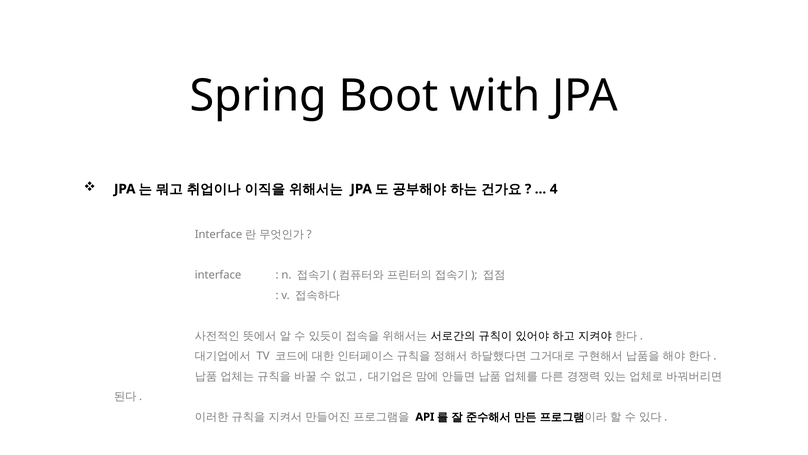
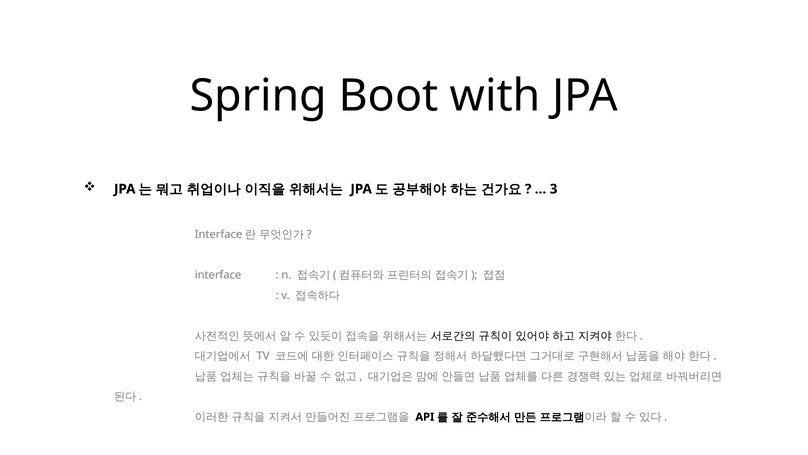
4: 4 -> 3
